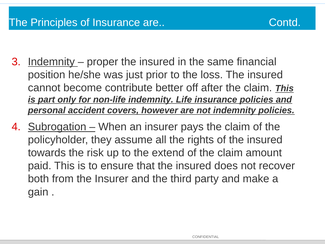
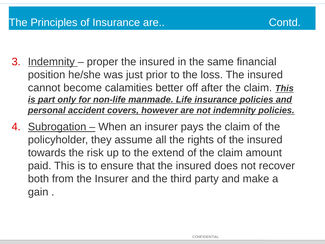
contribute: contribute -> calamities
non-life indemnity: indemnity -> manmade
